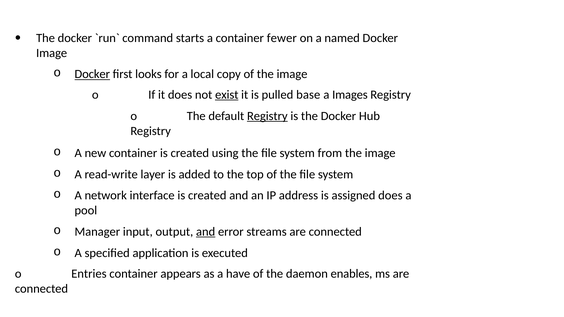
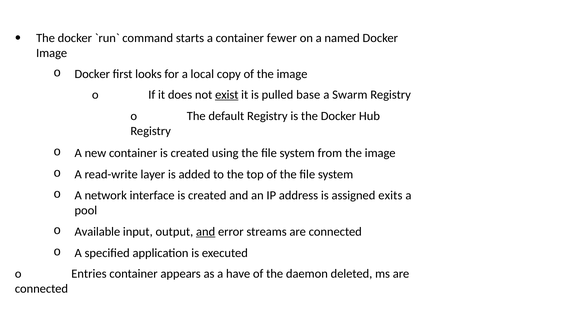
Docker at (92, 74) underline: present -> none
Images: Images -> Swarm
Registry at (267, 116) underline: present -> none
assigned does: does -> exits
Manager: Manager -> Available
enables: enables -> deleted
